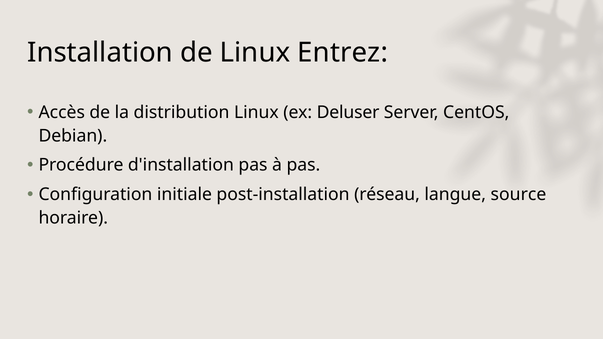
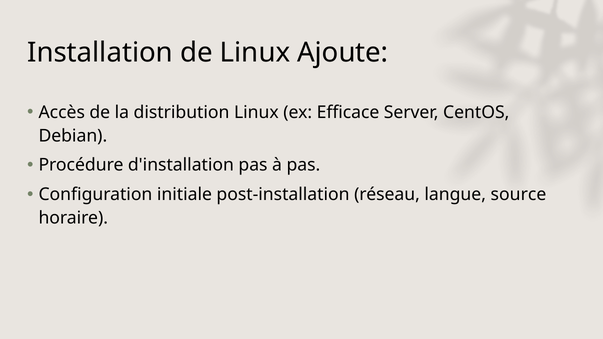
Entrez: Entrez -> Ajoute
Deluser: Deluser -> Efficace
